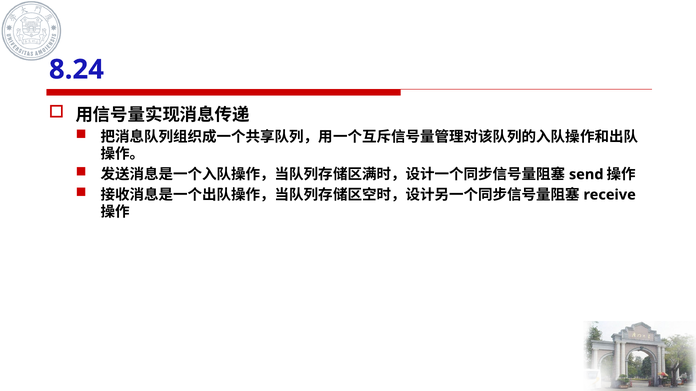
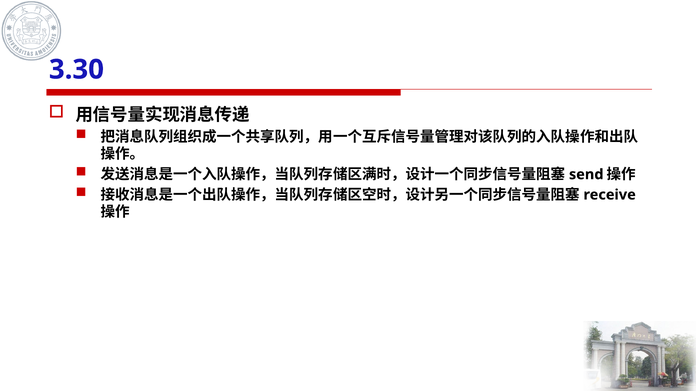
8.24: 8.24 -> 3.30
